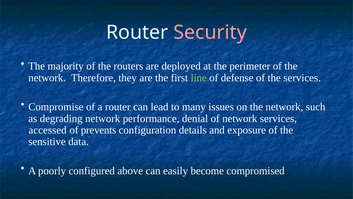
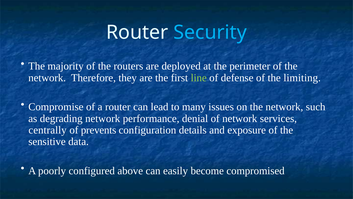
Security colour: pink -> light blue
the services: services -> limiting
accessed: accessed -> centrally
